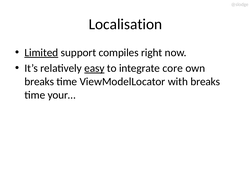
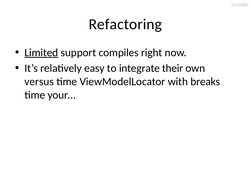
Localisation: Localisation -> Refactoring
easy underline: present -> none
core: core -> their
breaks at (39, 82): breaks -> versus
